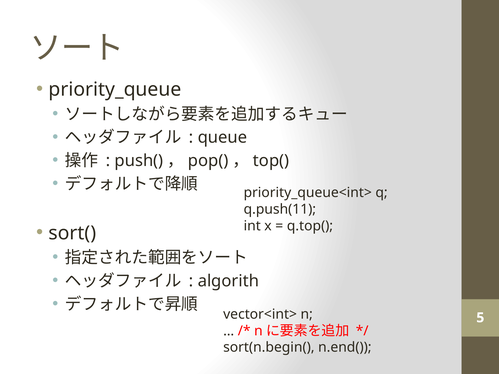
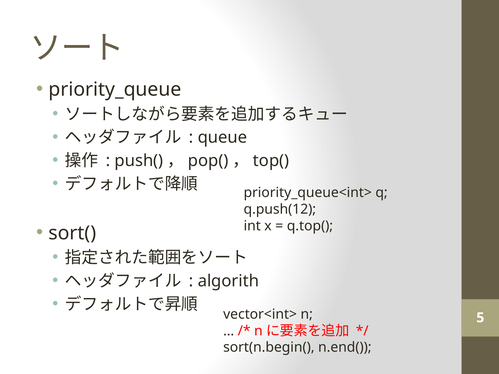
q.push(11: q.push(11 -> q.push(12
